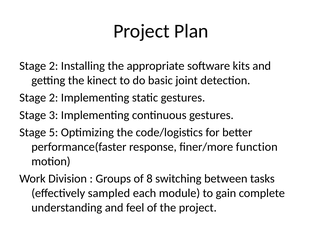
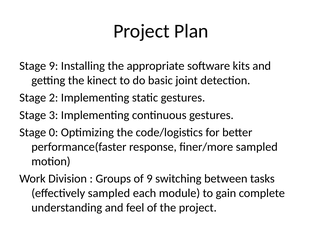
2 at (54, 66): 2 -> 9
5: 5 -> 0
finer/more function: function -> sampled
of 8: 8 -> 9
